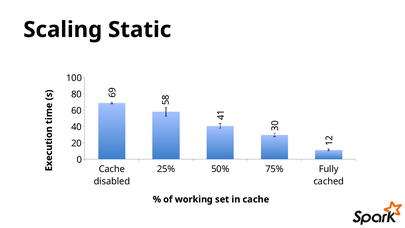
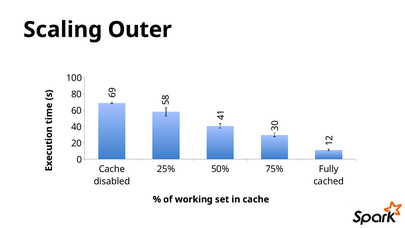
Static: Static -> Outer
